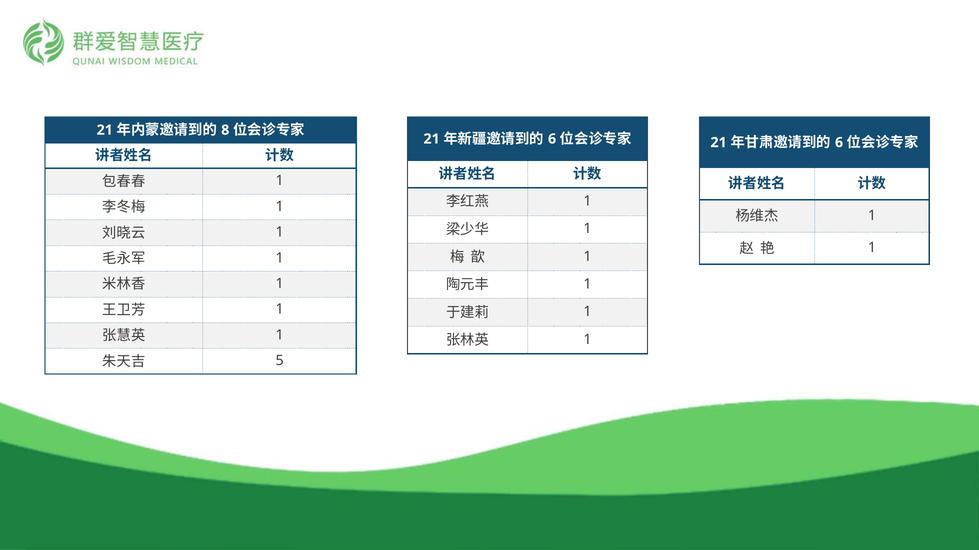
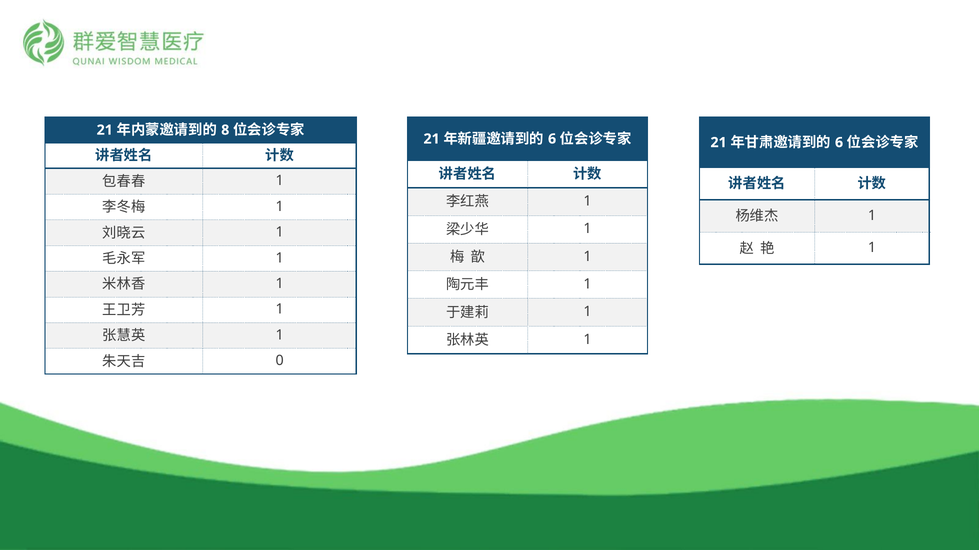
5: 5 -> 0
